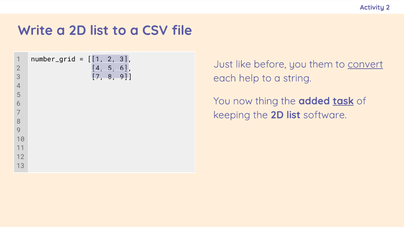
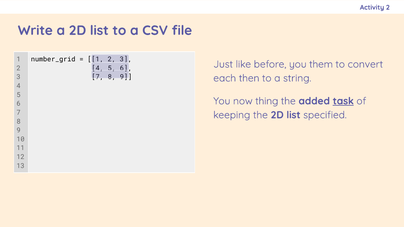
convert underline: present -> none
help: help -> then
software: software -> specified
